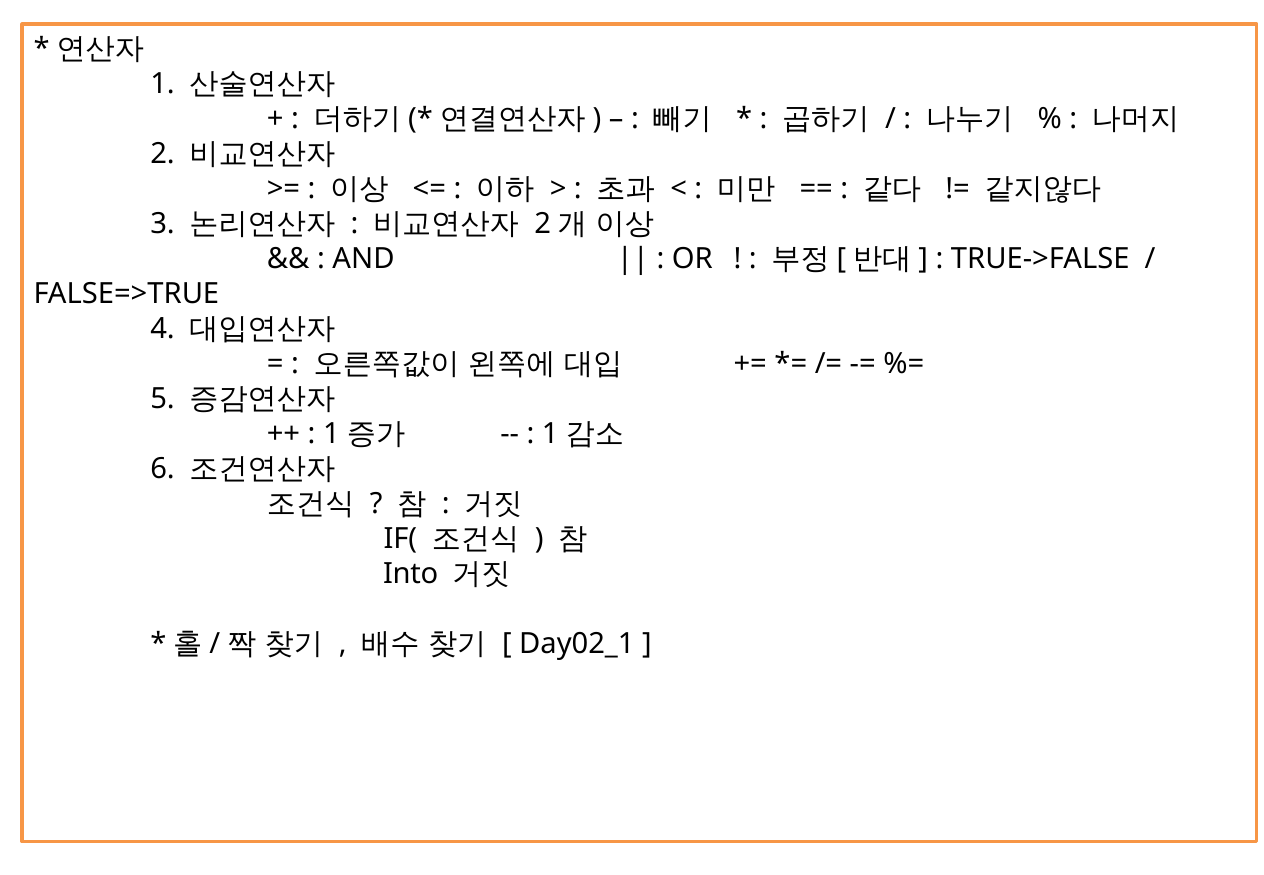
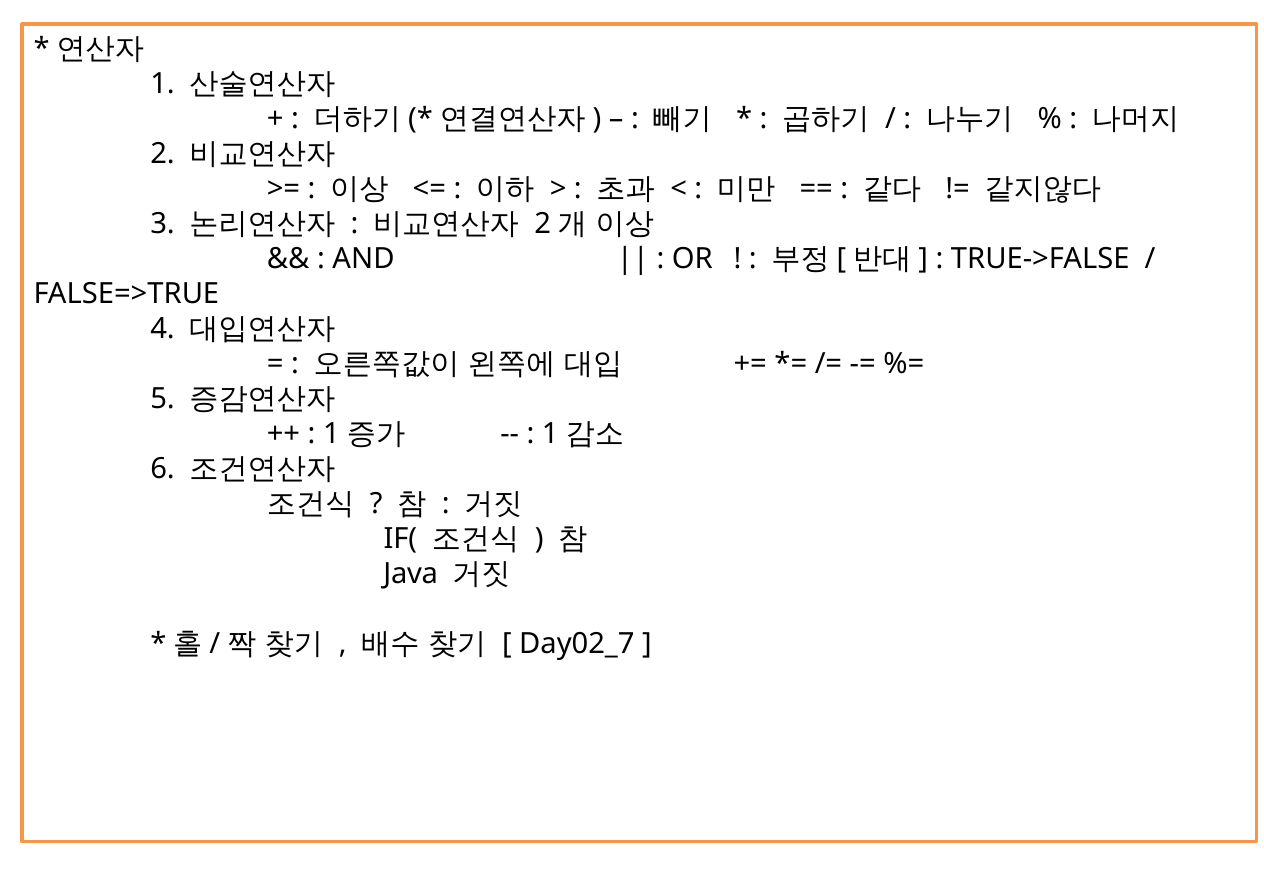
Into: Into -> Java
Day02_1: Day02_1 -> Day02_7
